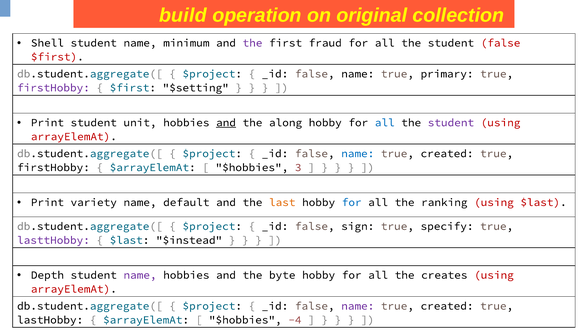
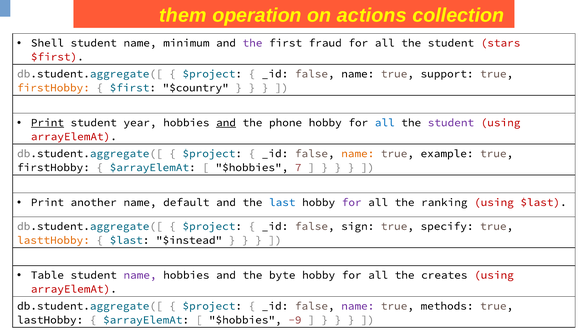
build: build -> them
original: original -> actions
student false: false -> stars
primary: primary -> support
firstHobby at (53, 88) colour: purple -> orange
$setting: $setting -> $country
Print at (47, 123) underline: none -> present
unit: unit -> year
along: along -> phone
name at (358, 153) colour: blue -> orange
created at (447, 153): created -> example
3: 3 -> 7
variety: variety -> another
last colour: orange -> blue
for at (352, 202) colour: blue -> purple
lasttHobby colour: purple -> orange
Depth: Depth -> Table
created at (447, 306): created -> methods
-4: -4 -> -9
